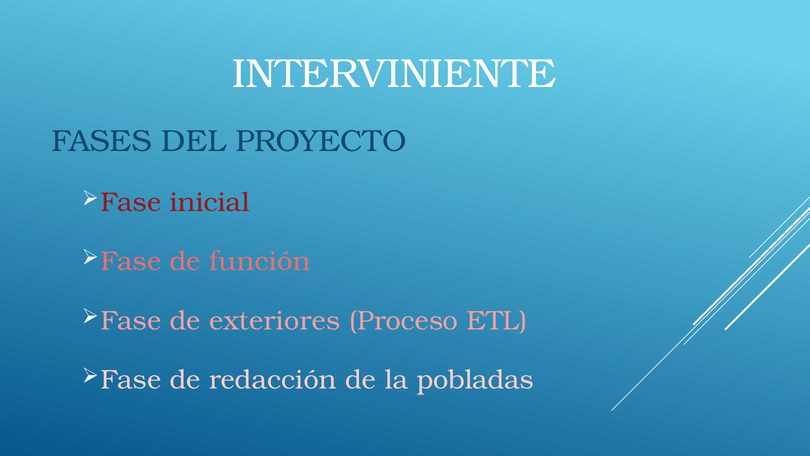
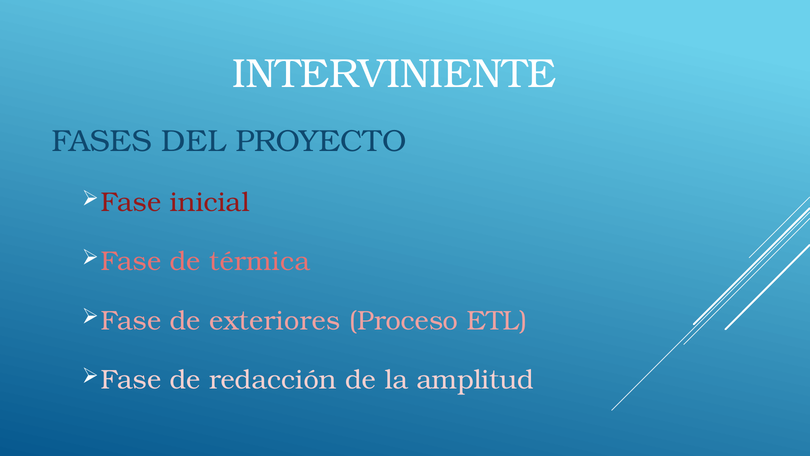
función: función -> térmica
pobladas: pobladas -> amplitud
